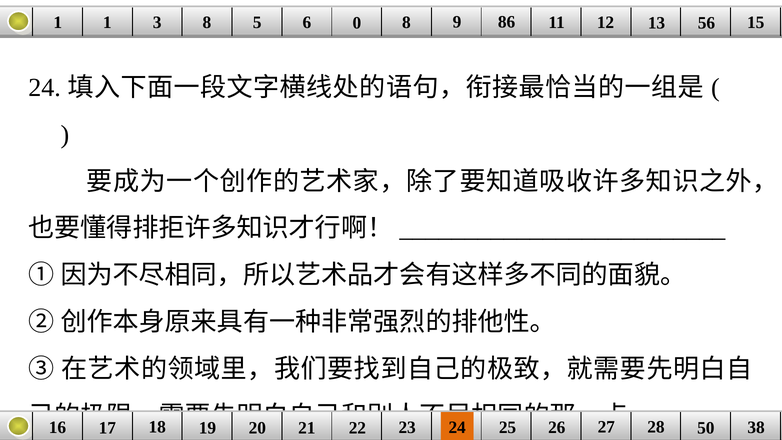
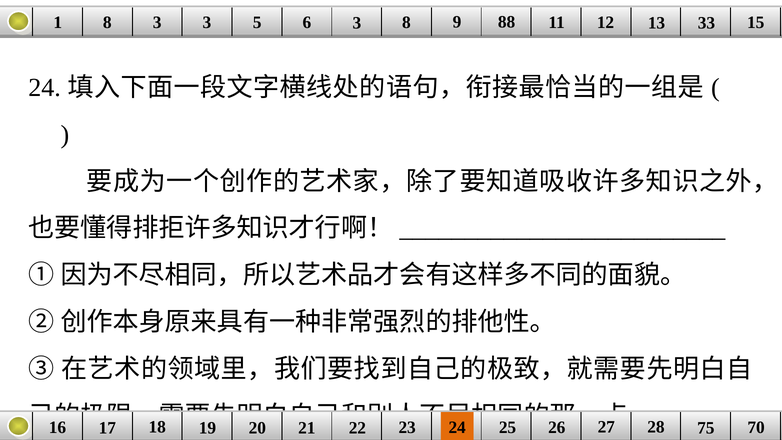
1 1: 1 -> 8
3 8: 8 -> 3
6 0: 0 -> 3
86: 86 -> 88
56: 56 -> 33
38: 38 -> 70
50: 50 -> 75
